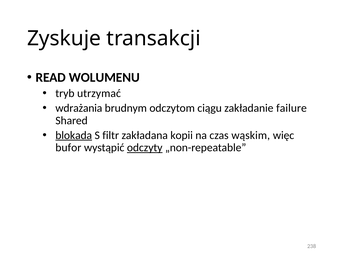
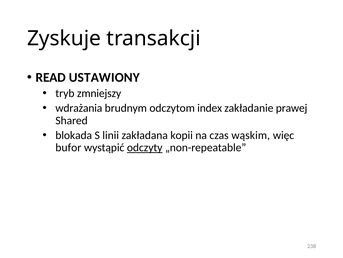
WOLUMENU: WOLUMENU -> USTAWIONY
utrzymać: utrzymać -> zmniejszy
ciągu: ciągu -> index
failure: failure -> prawej
blokada underline: present -> none
filtr: filtr -> linii
